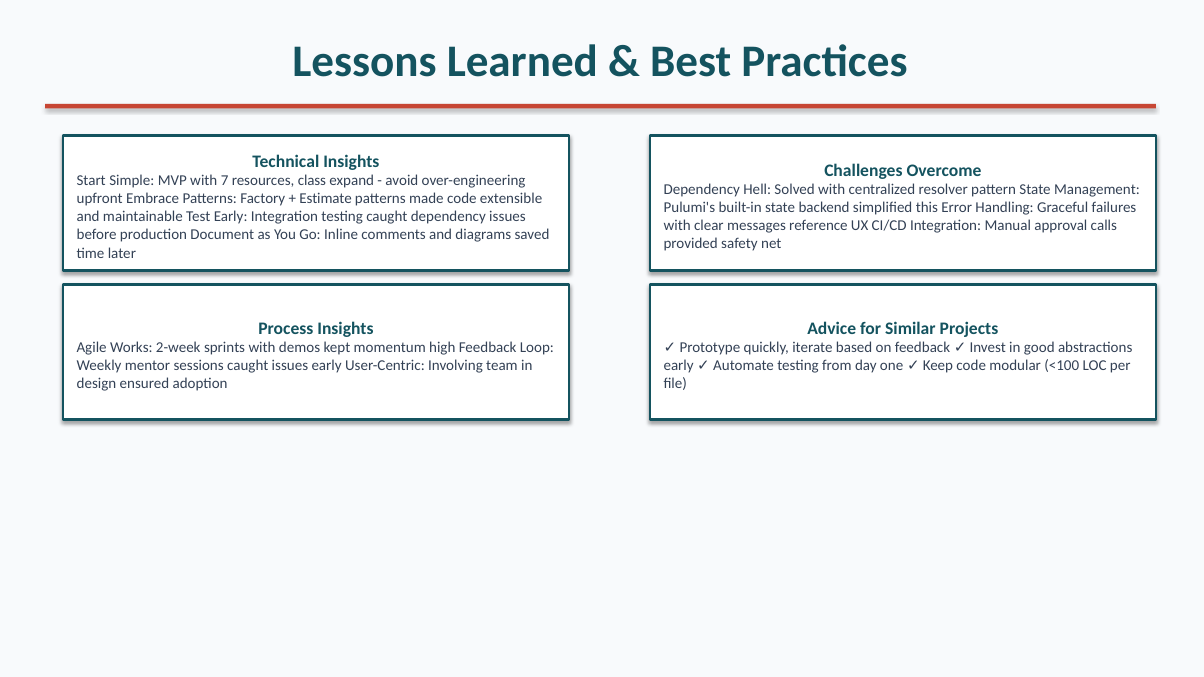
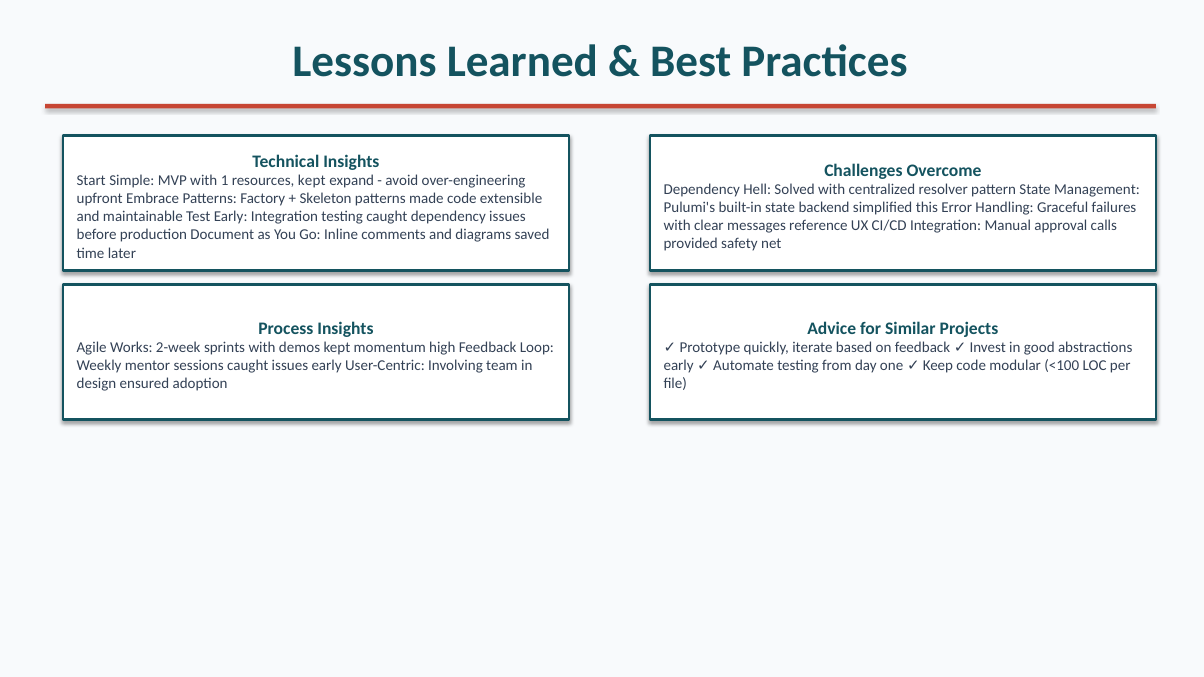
7: 7 -> 1
resources class: class -> kept
Estimate: Estimate -> Skeleton
